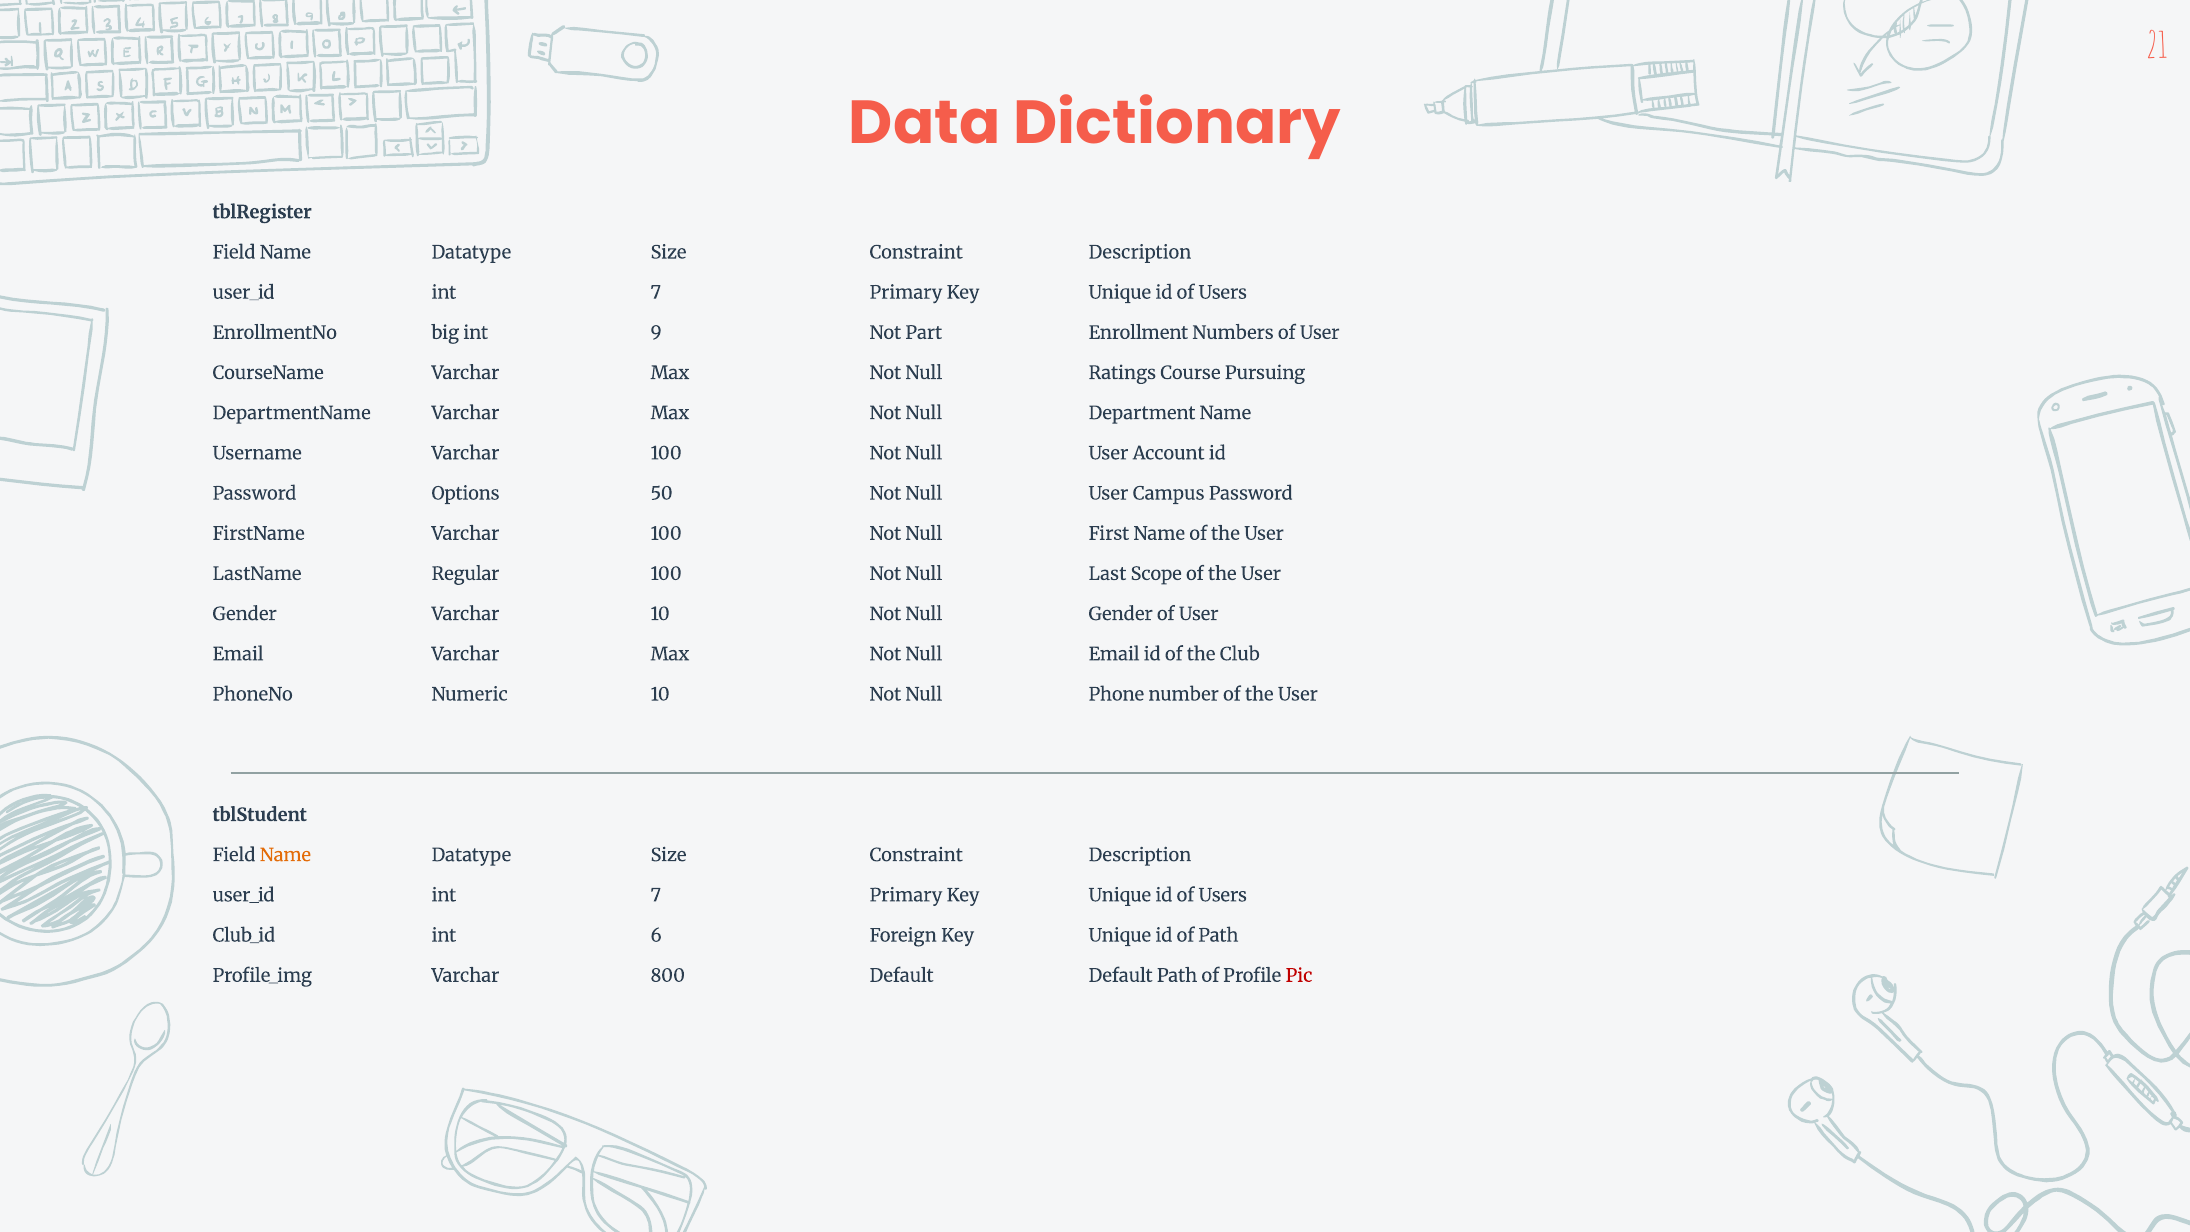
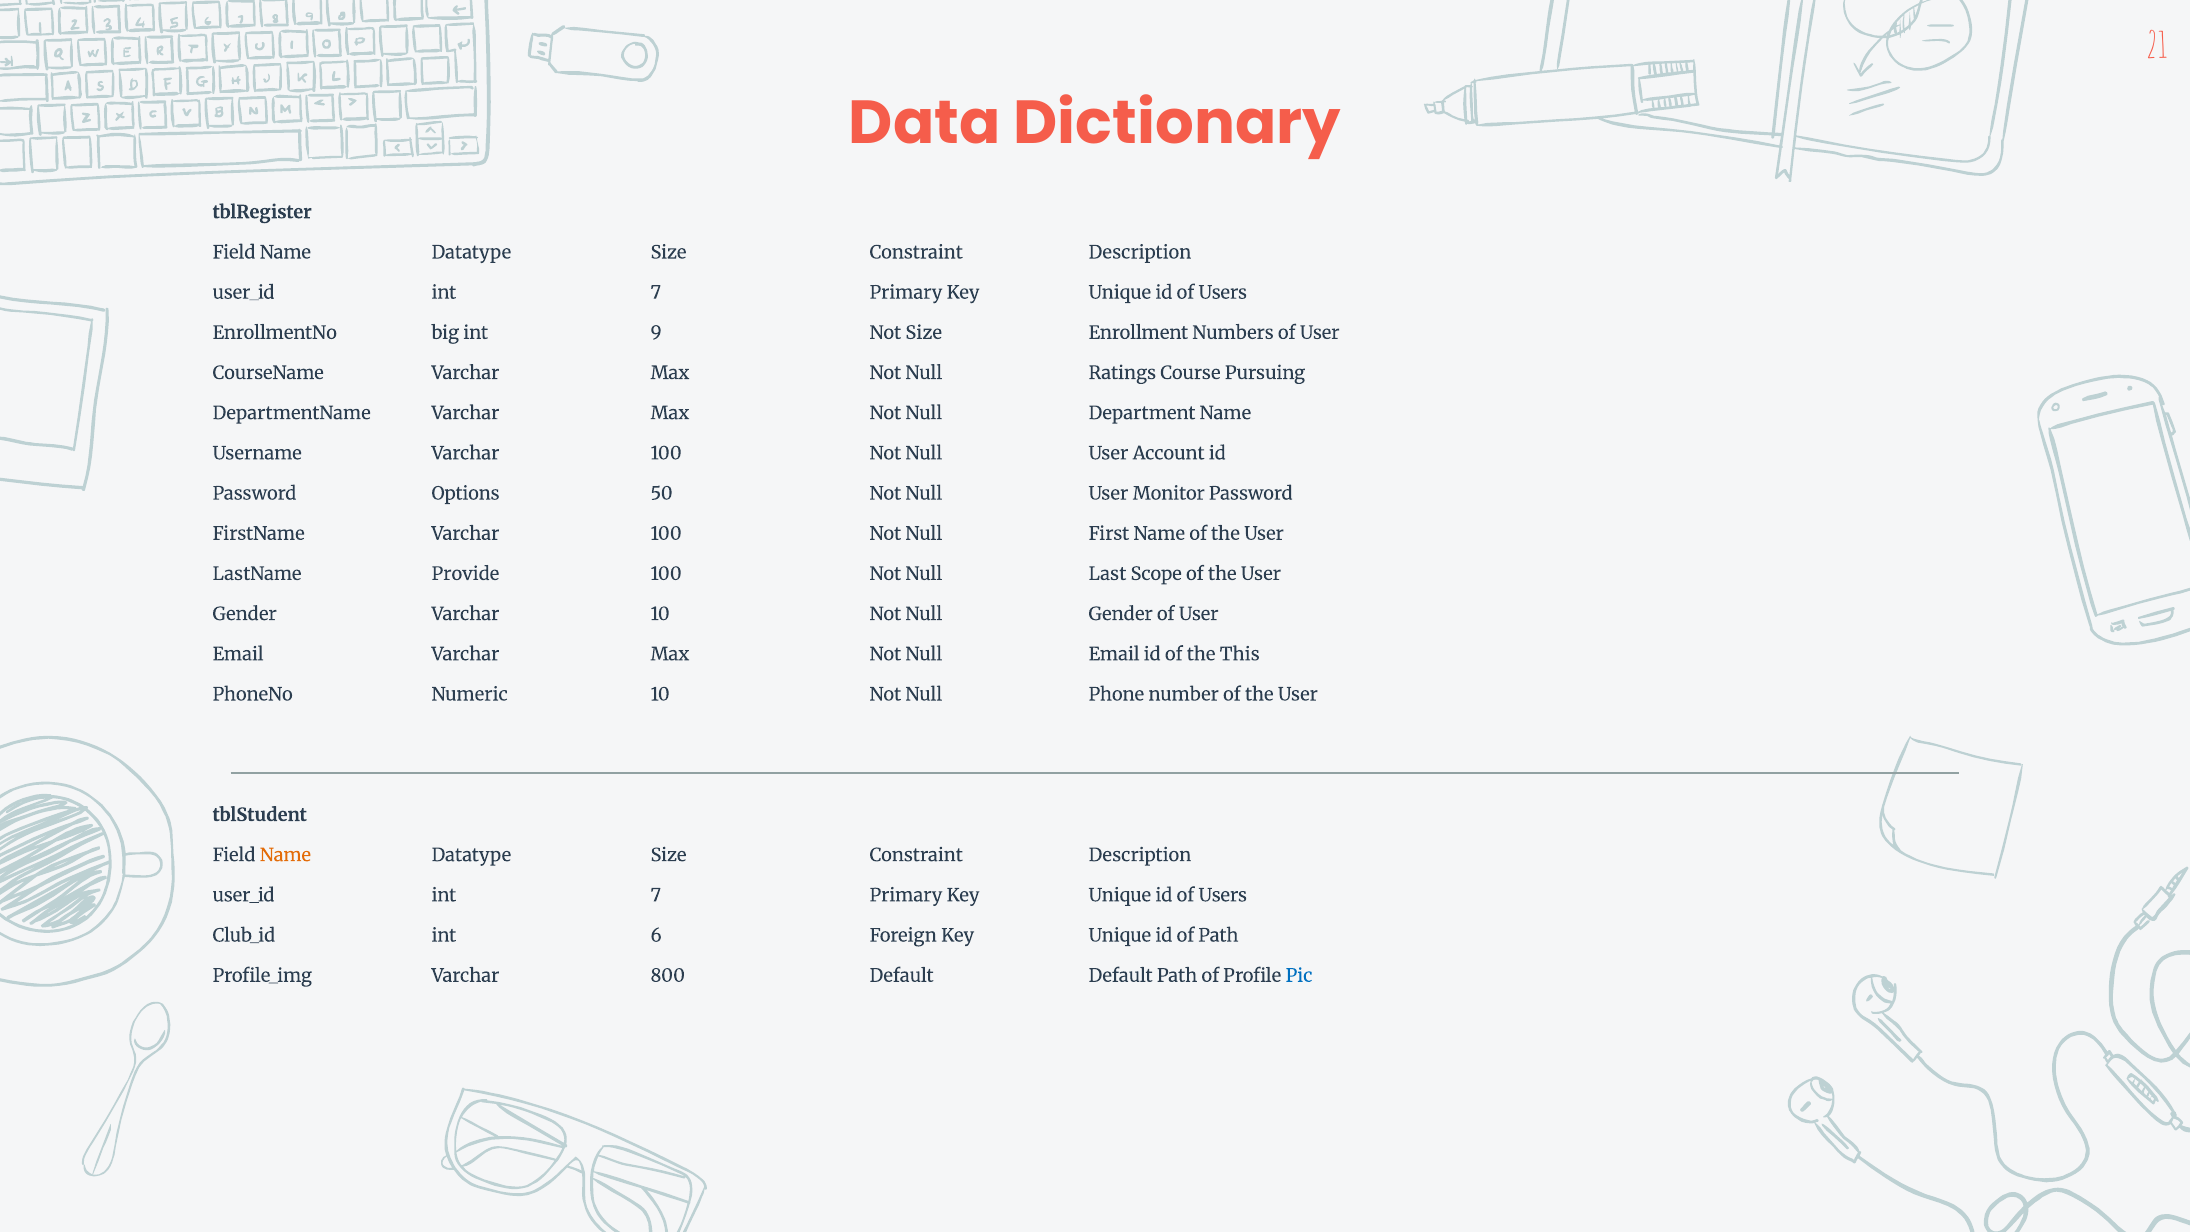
Not Part: Part -> Size
Campus: Campus -> Monitor
Regular: Regular -> Provide
Club: Club -> This
Pic colour: red -> blue
